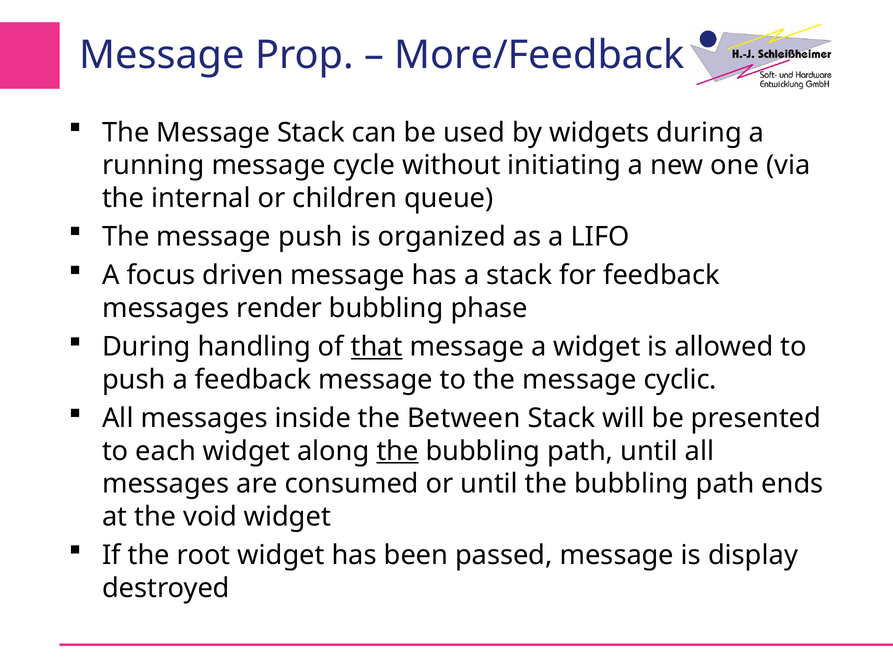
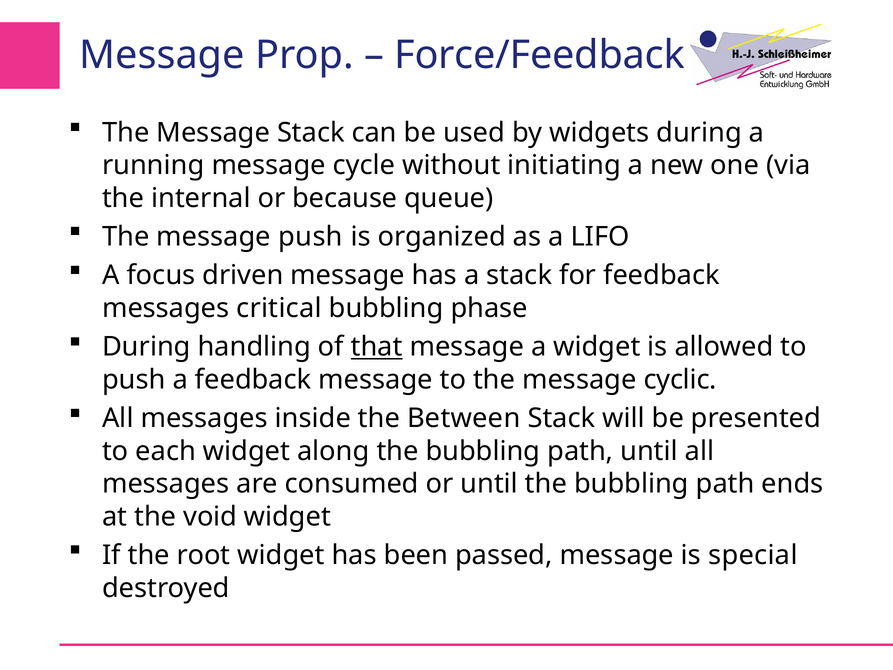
More/Feedback: More/Feedback -> Force/Feedback
children: children -> because
render: render -> critical
the at (398, 451) underline: present -> none
display: display -> special
